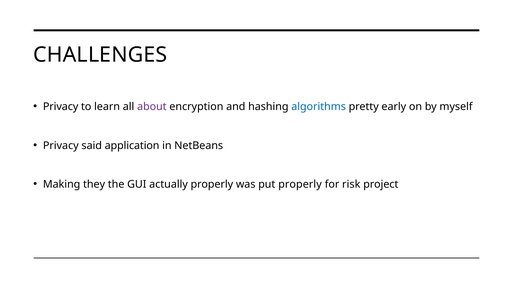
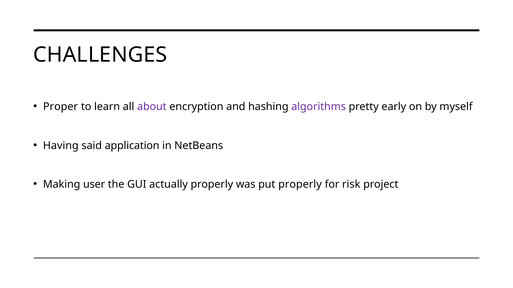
Privacy at (61, 107): Privacy -> Proper
algorithms colour: blue -> purple
Privacy at (61, 146): Privacy -> Having
they: they -> user
